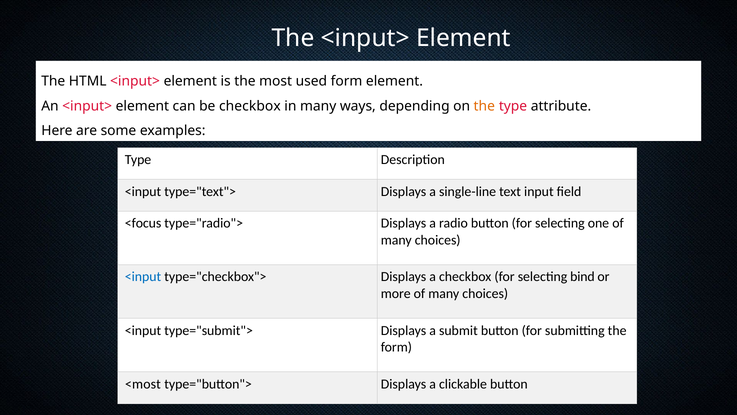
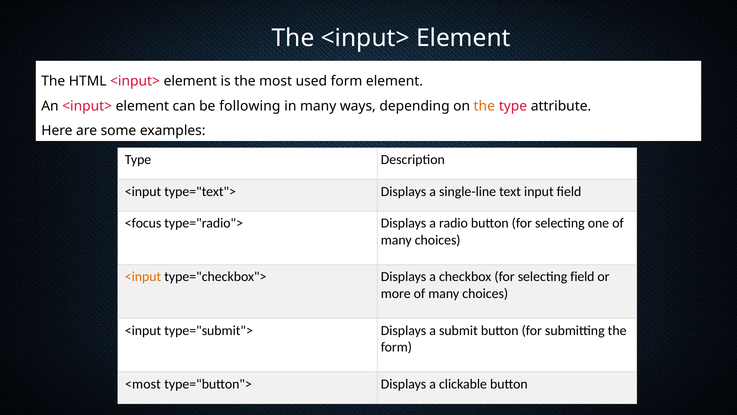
be checkbox: checkbox -> following
<input at (143, 277) colour: blue -> orange
selecting bind: bind -> field
